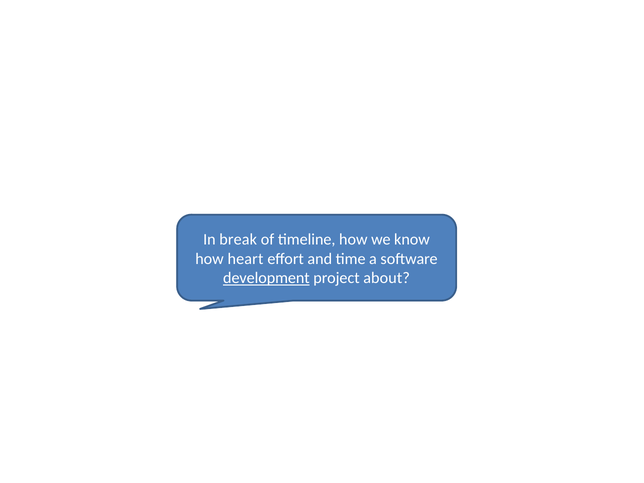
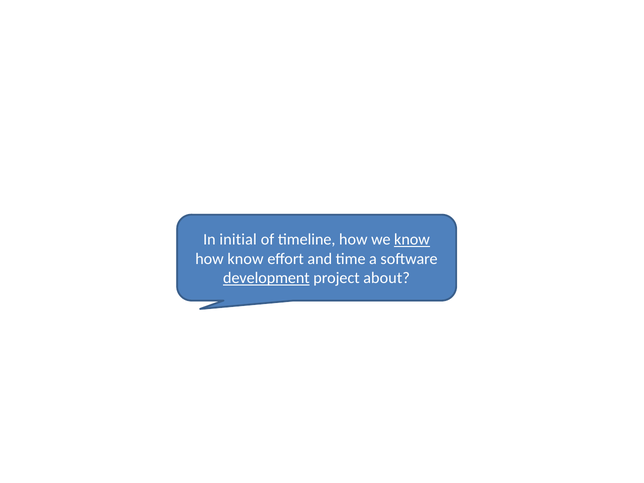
break: break -> initial
know at (412, 239) underline: none -> present
how heart: heart -> know
